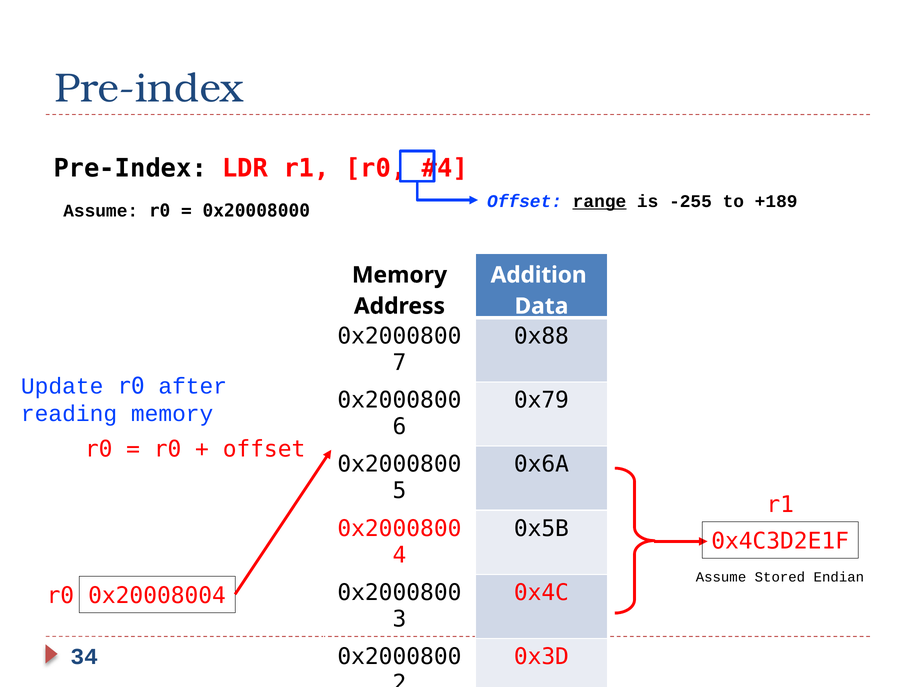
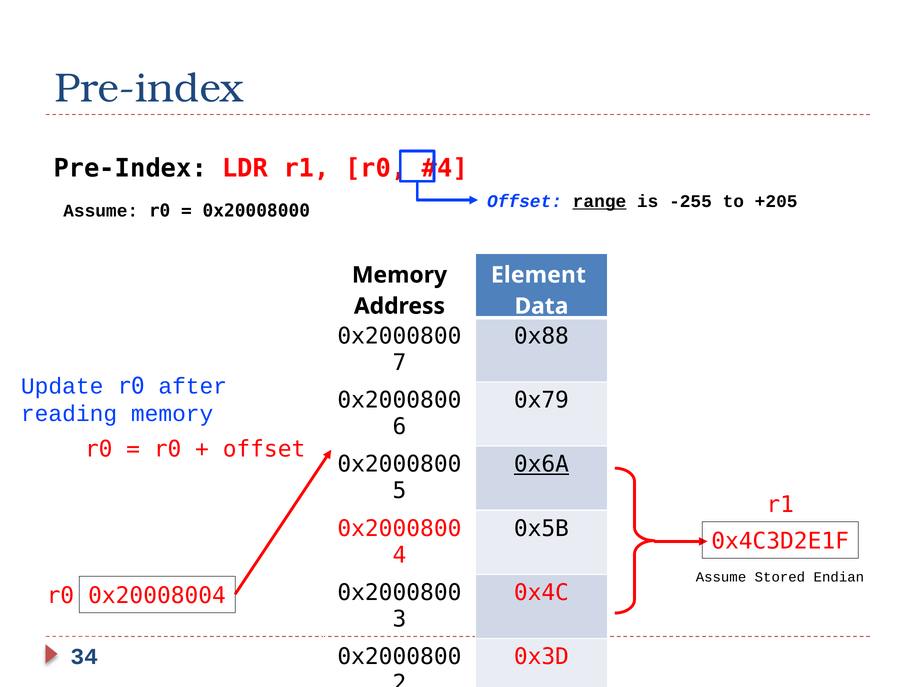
+189: +189 -> +205
Addition: Addition -> Element
0x6A underline: none -> present
